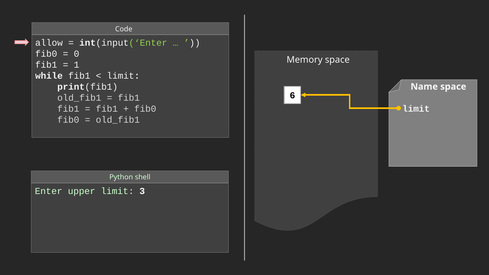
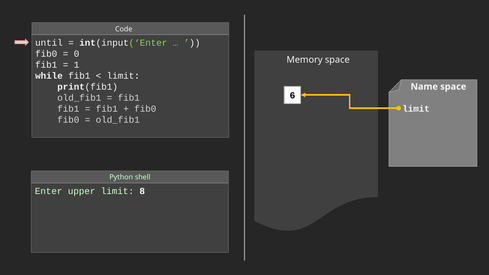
allow: allow -> until
3: 3 -> 8
